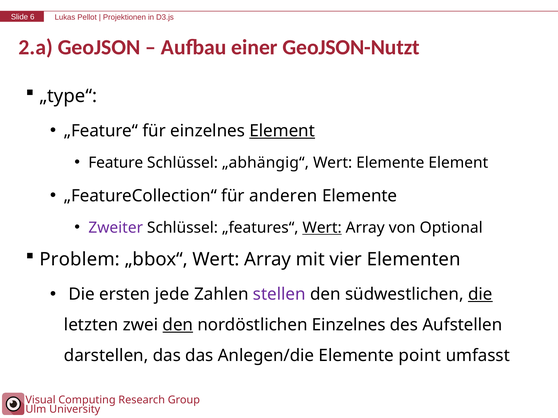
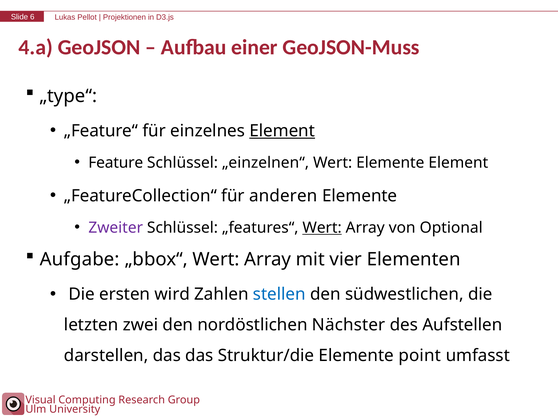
2.a: 2.a -> 4.a
GeoJSON-Nutzt: GeoJSON-Nutzt -> GeoJSON-Muss
„abhängig“: „abhängig“ -> „einzelnen“
Problem: Problem -> Aufgabe
jede: jede -> wird
stellen colour: purple -> blue
die at (480, 295) underline: present -> none
den at (178, 325) underline: present -> none
nordöstlichen Einzelnes: Einzelnes -> Nächster
Anlegen/die: Anlegen/die -> Struktur/die
